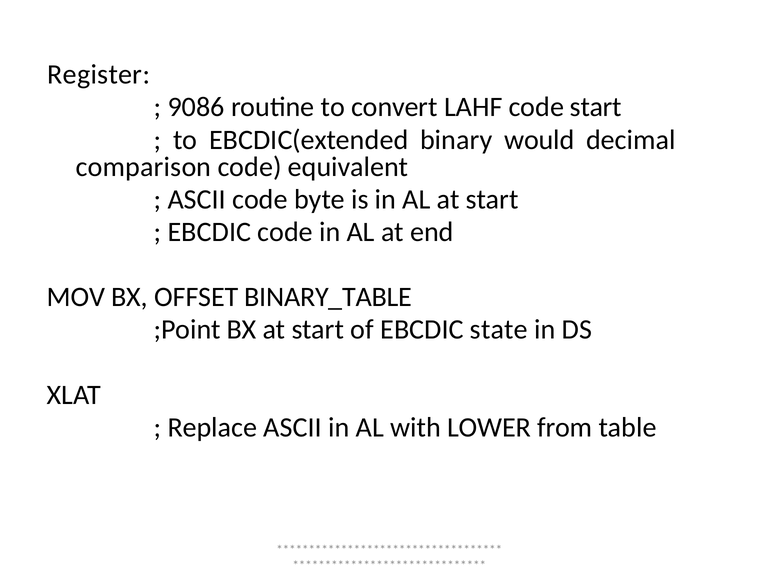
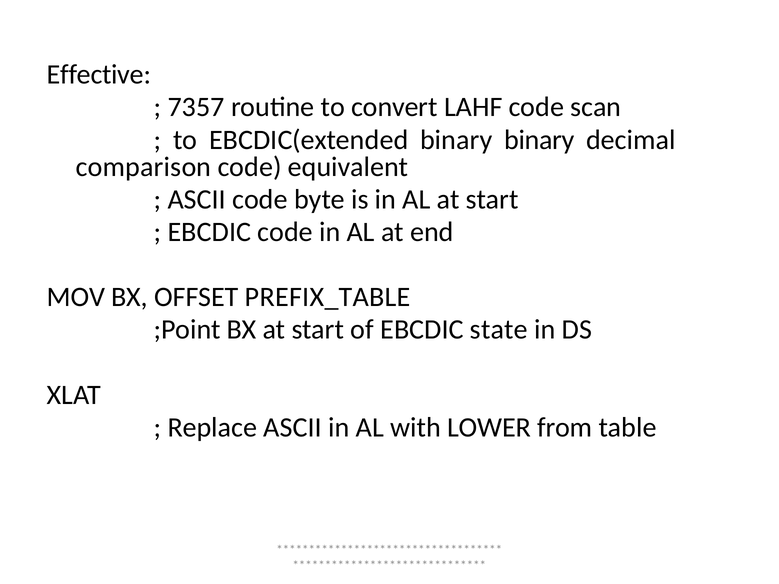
Register: Register -> Effective
9086: 9086 -> 7357
code start: start -> scan
binary would: would -> binary
BINARY_TABLE: BINARY_TABLE -> PREFIX_TABLE
